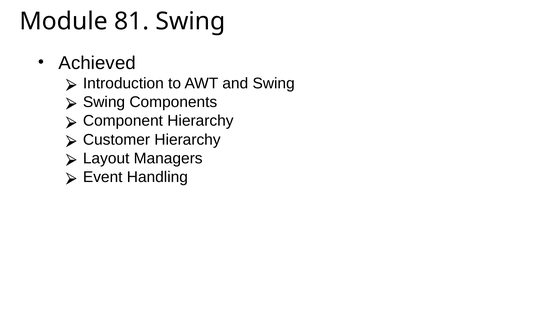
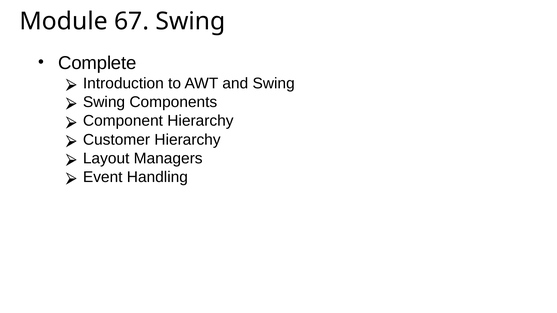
81: 81 -> 67
Achieved: Achieved -> Complete
